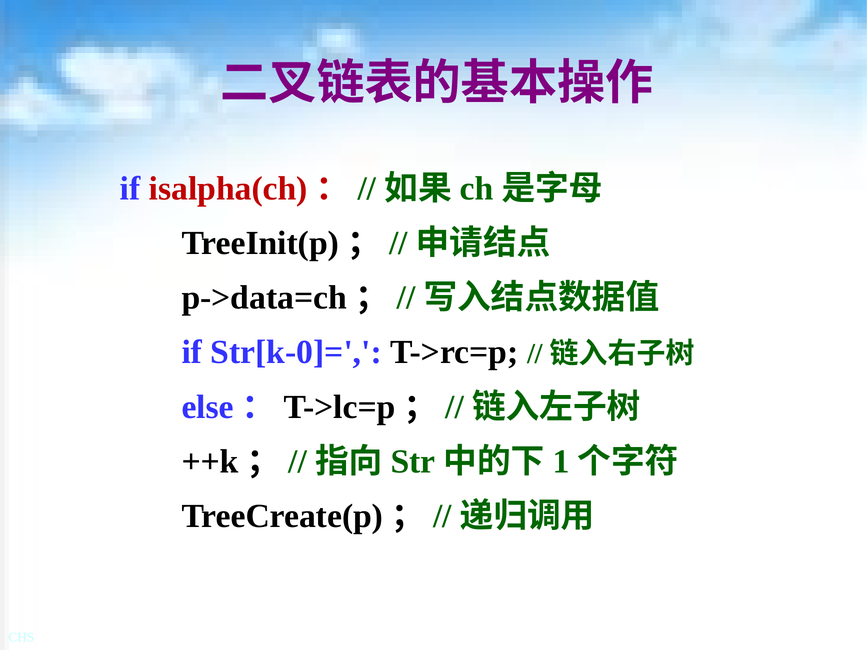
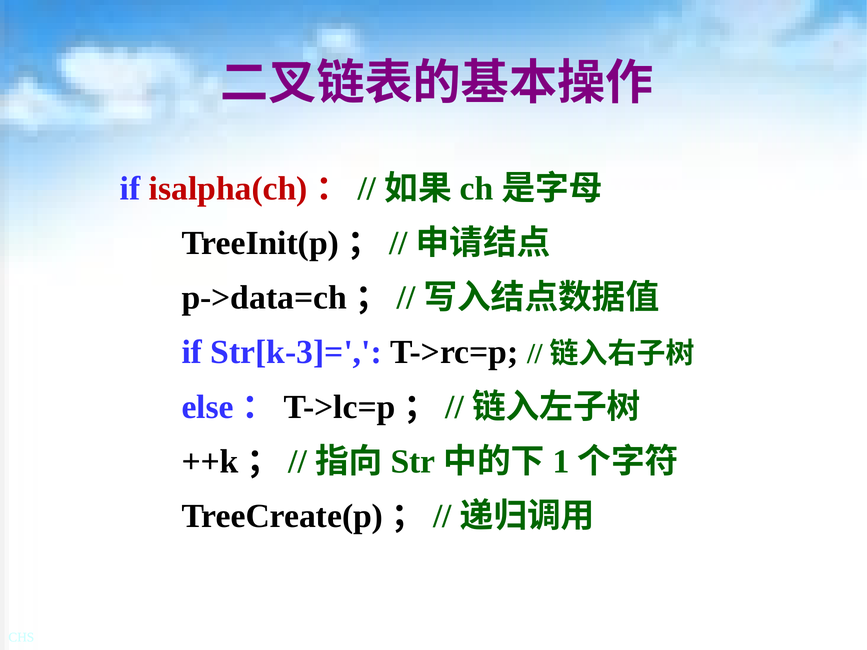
Str[k-0]=: Str[k-0]= -> Str[k-3]=
